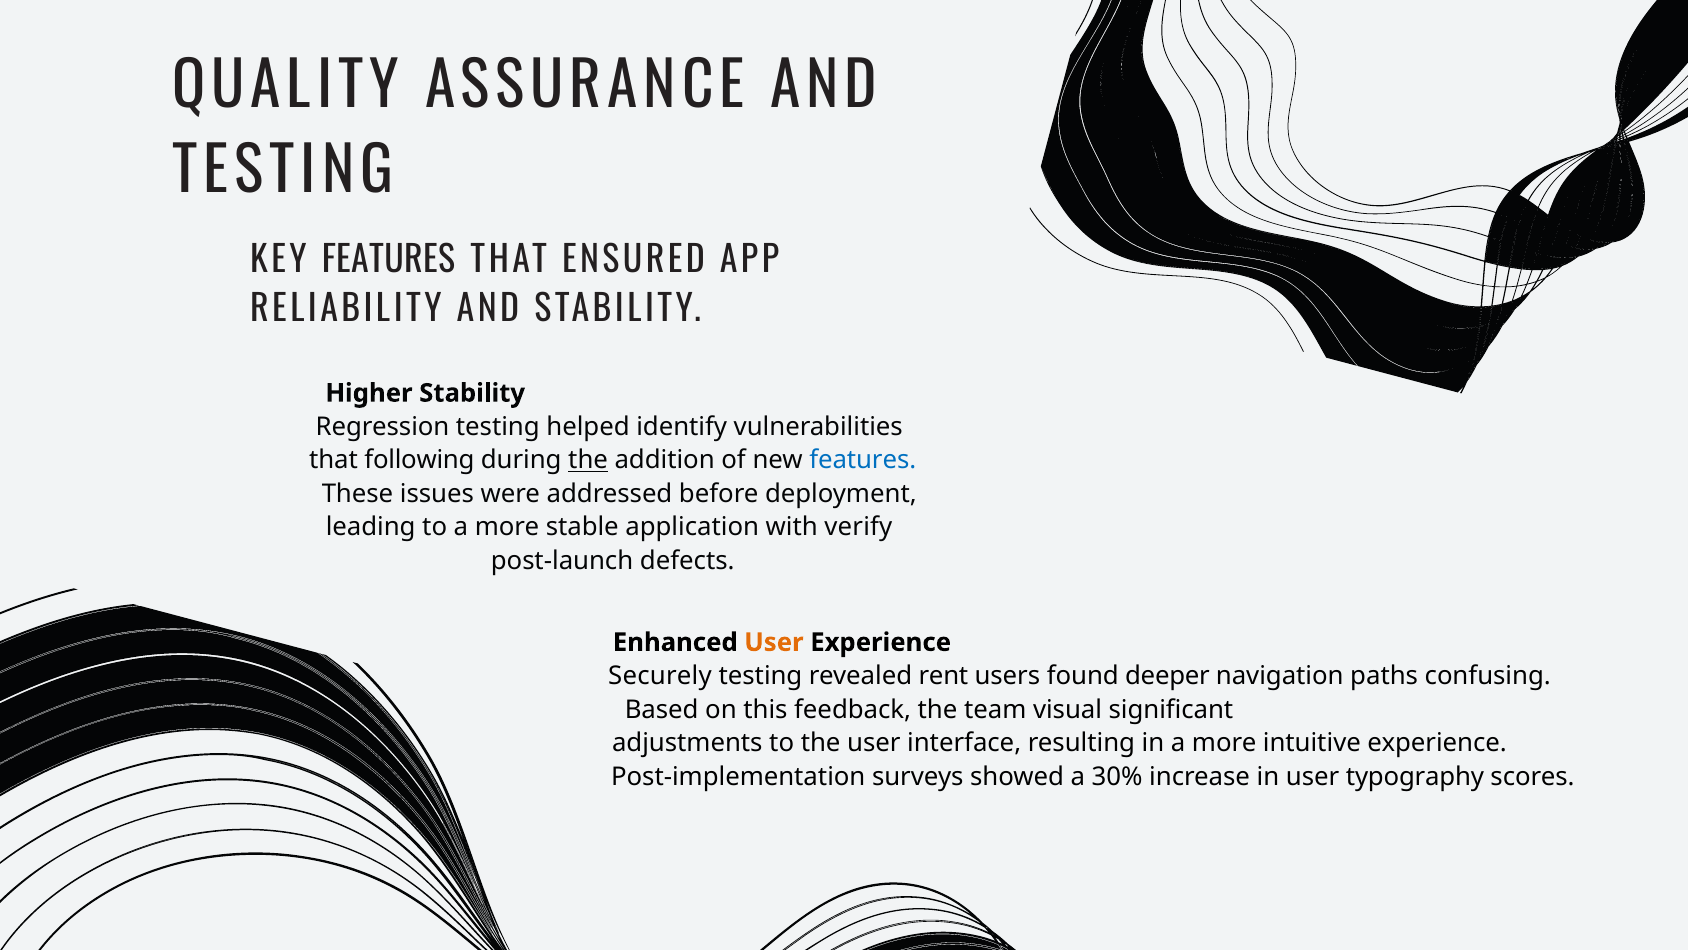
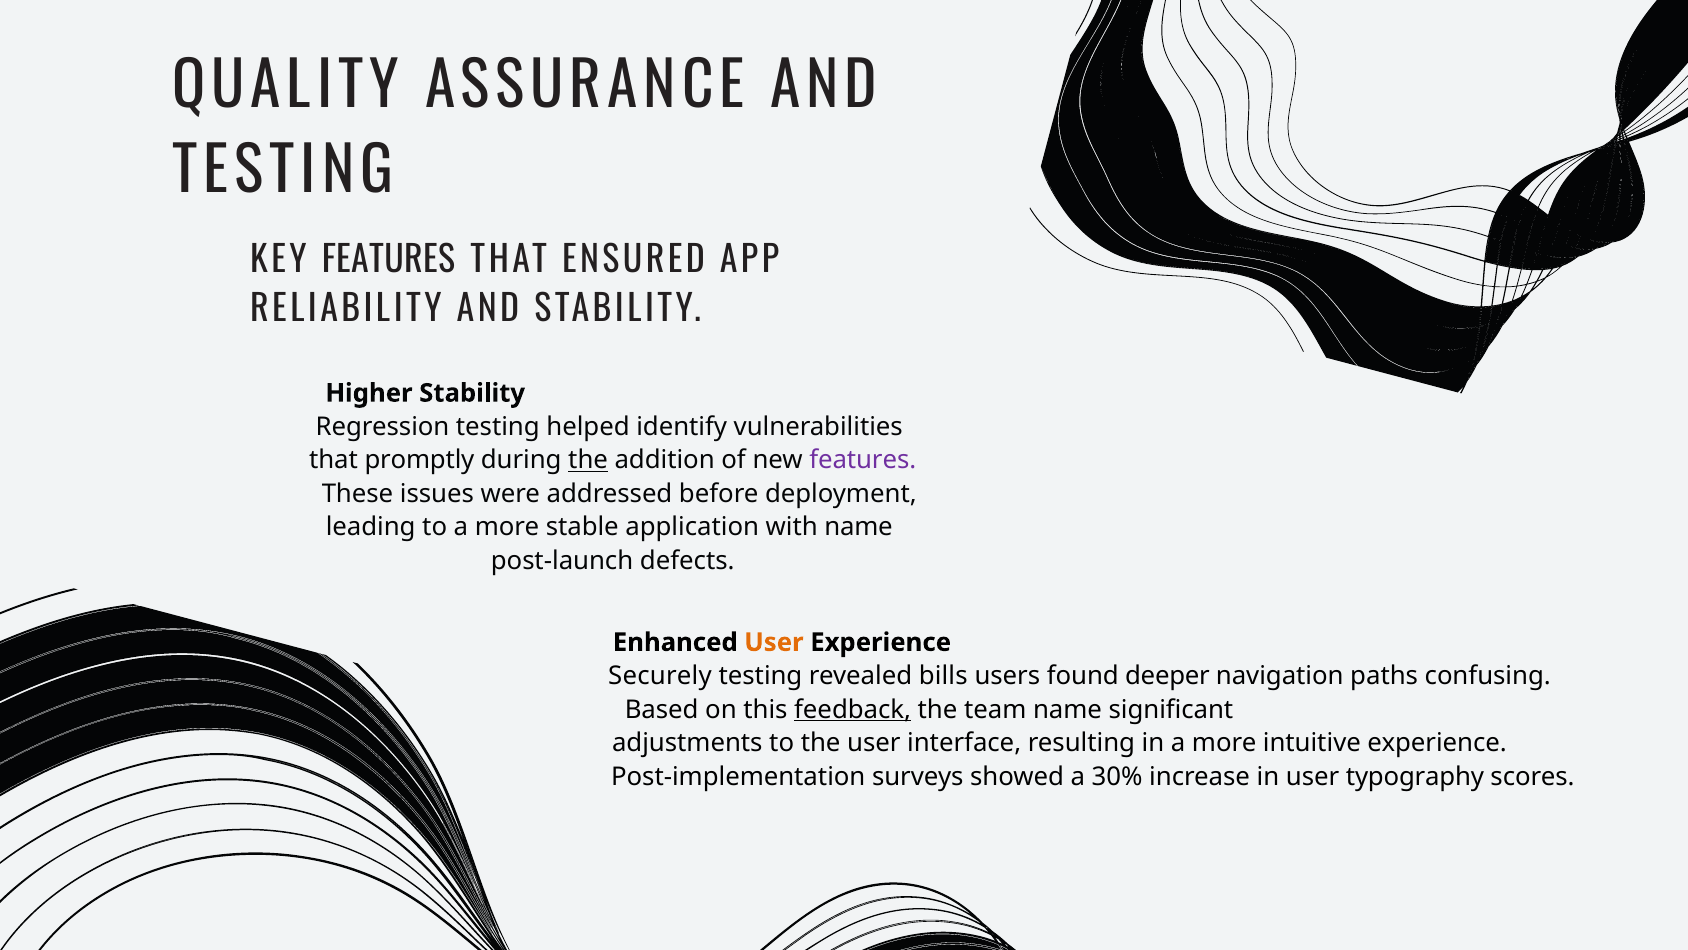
following: following -> promptly
features at (863, 460) colour: blue -> purple
with verify: verify -> name
rent: rent -> bills
feedback underline: none -> present
team visual: visual -> name
